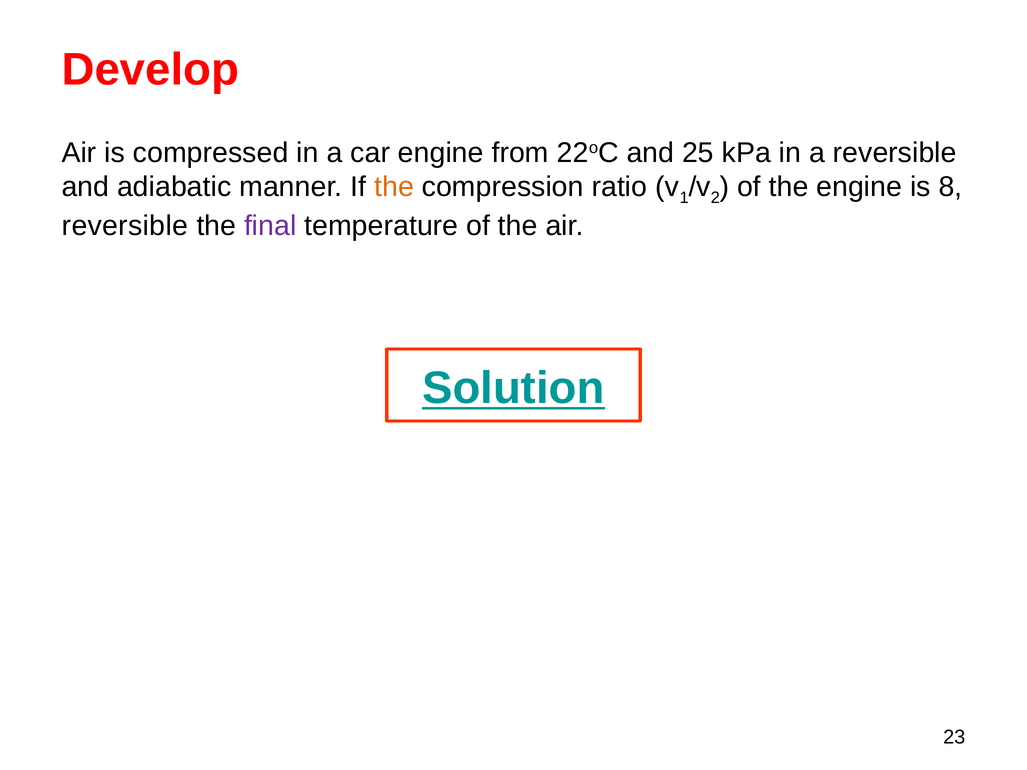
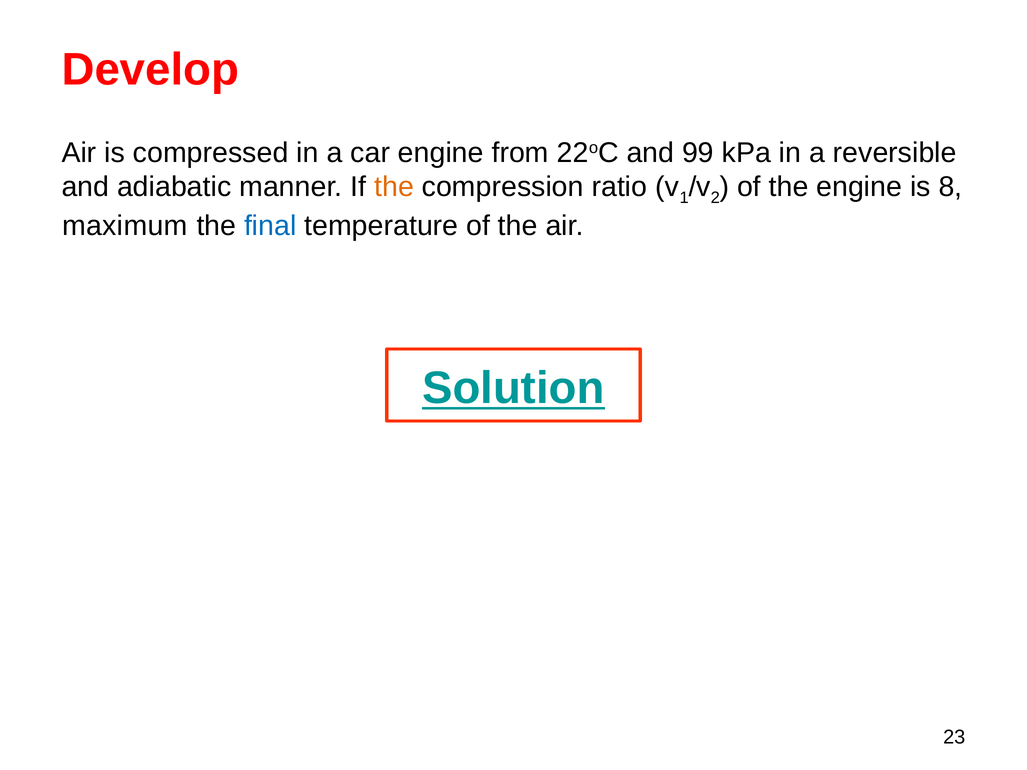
25: 25 -> 99
reversible at (125, 226): reversible -> maximum
final colour: purple -> blue
